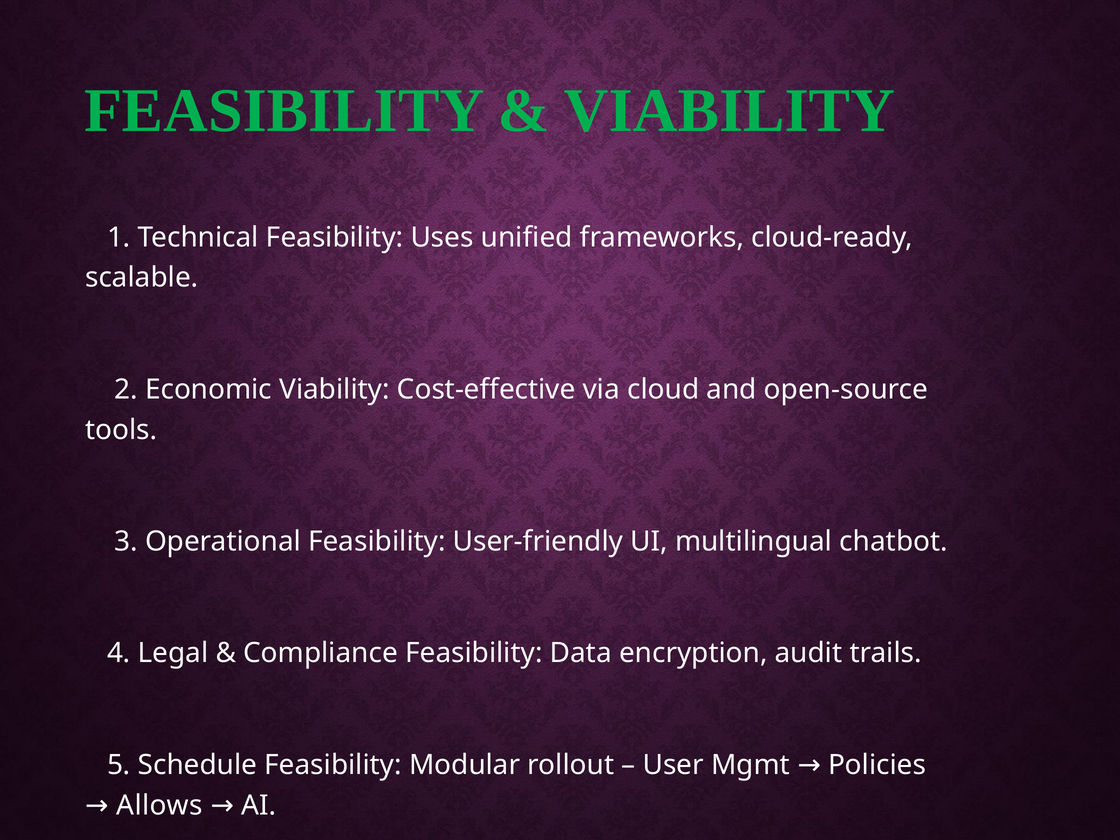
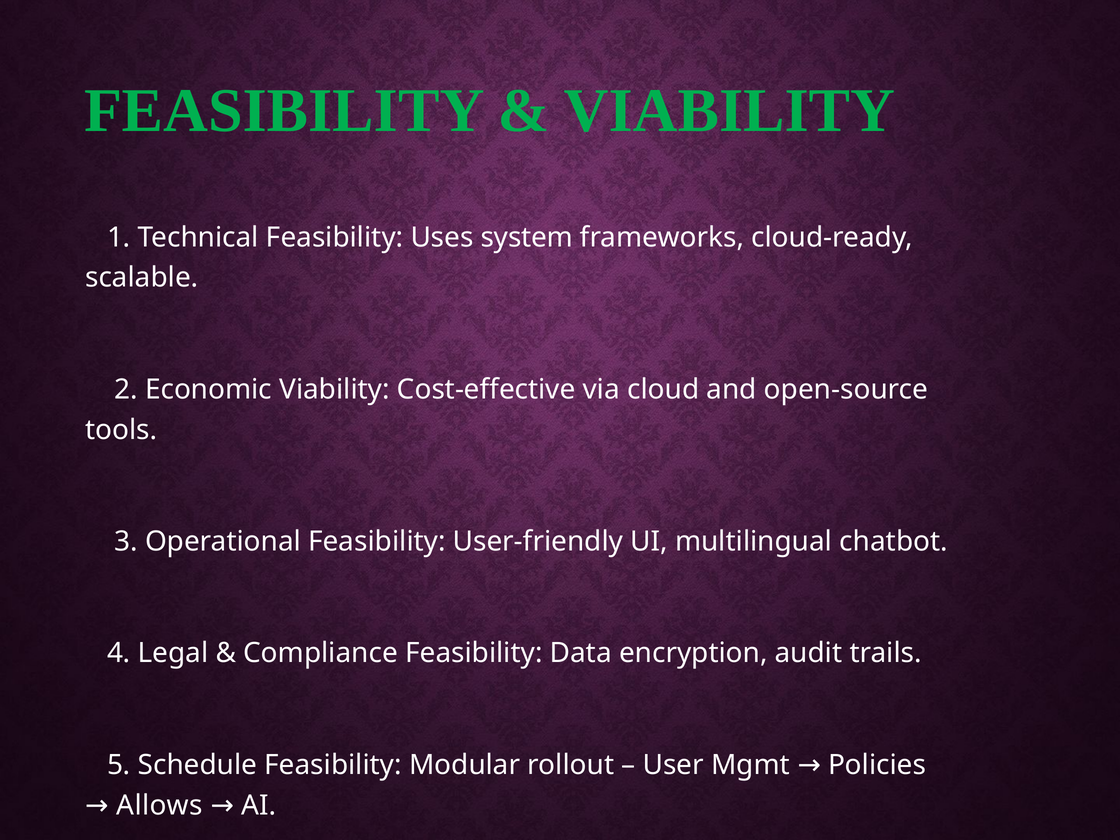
unified: unified -> system
